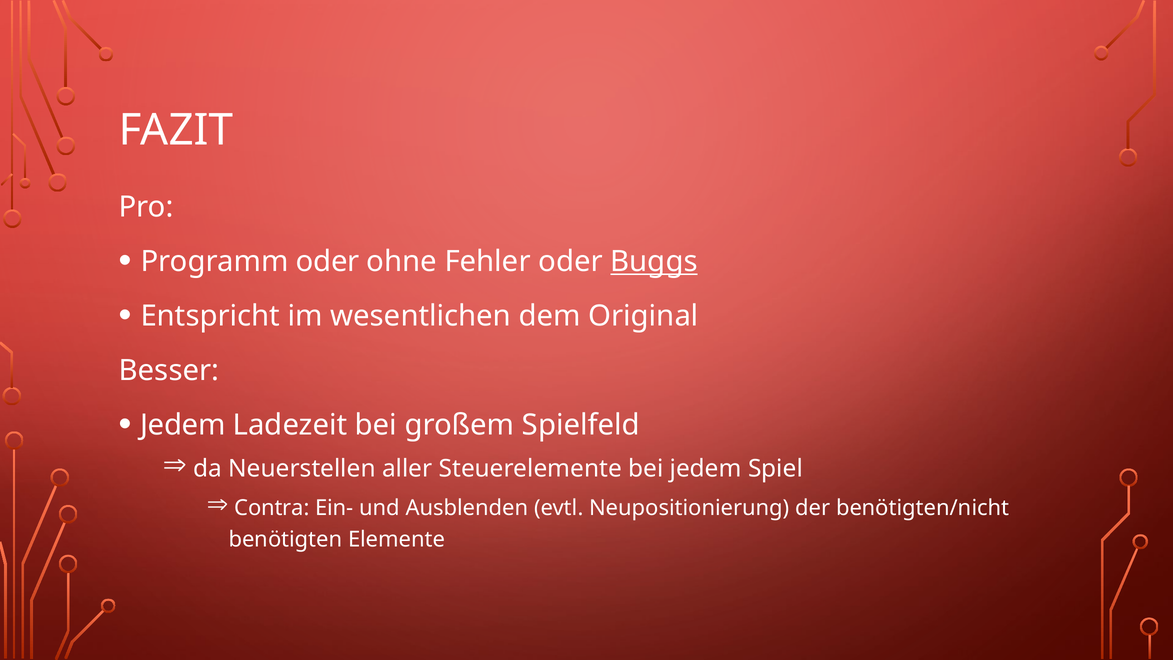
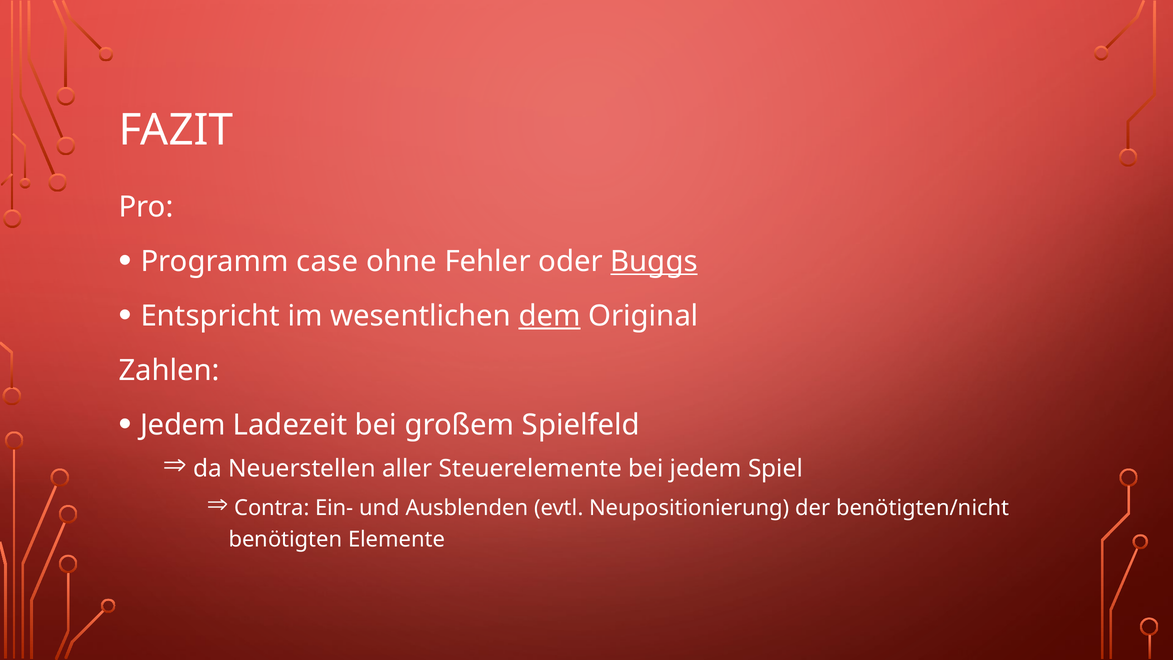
Programm oder: oder -> case
dem underline: none -> present
Besser: Besser -> Zahlen
